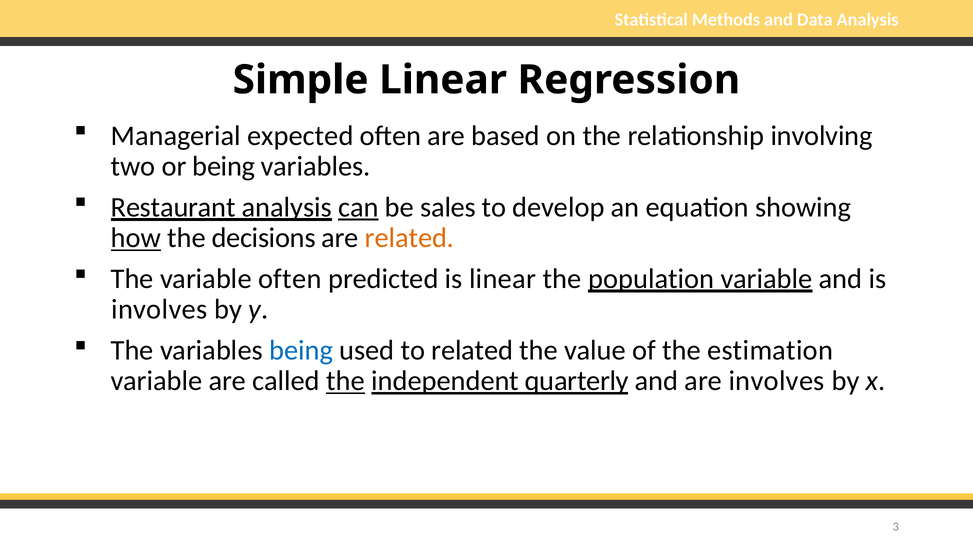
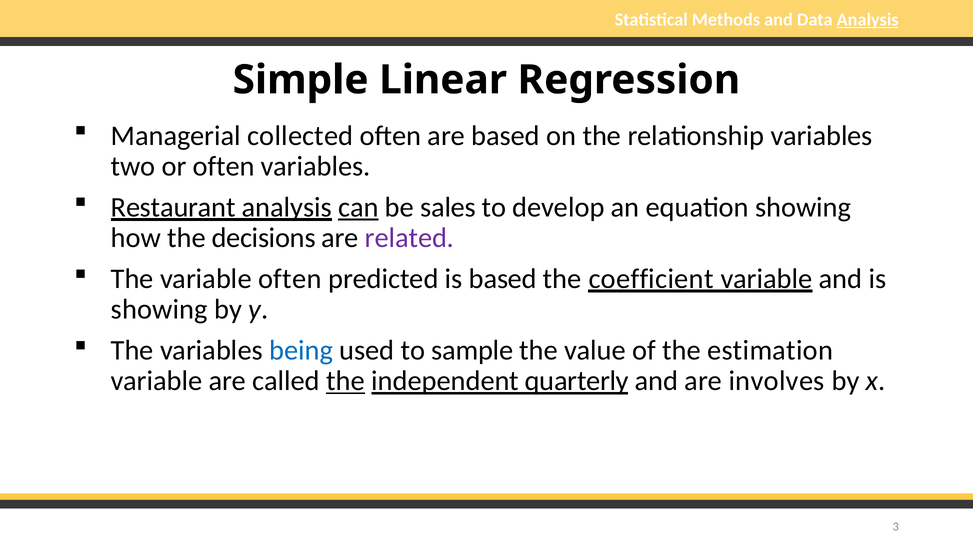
Analysis at (868, 20) underline: none -> present
expected: expected -> collected
relationship involving: involving -> variables
or being: being -> often
how underline: present -> none
related at (410, 238) colour: orange -> purple
is linear: linear -> based
population: population -> coefficient
involves at (159, 310): involves -> showing
to related: related -> sample
